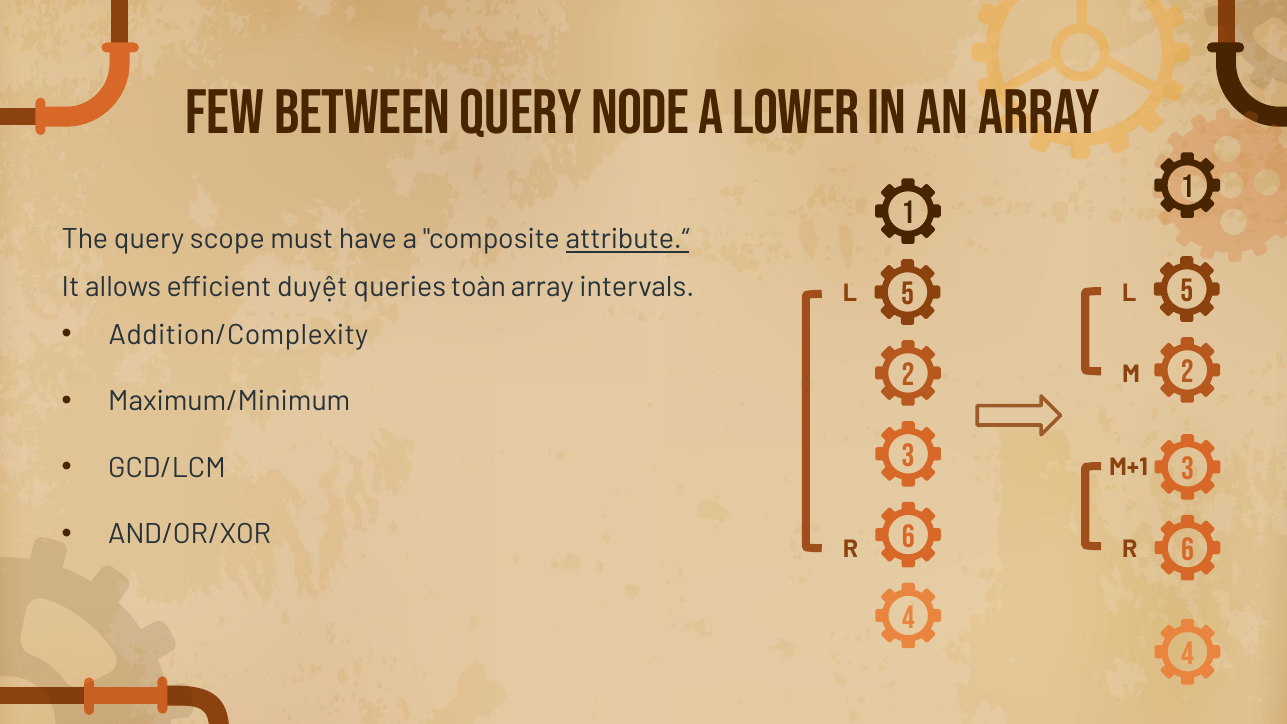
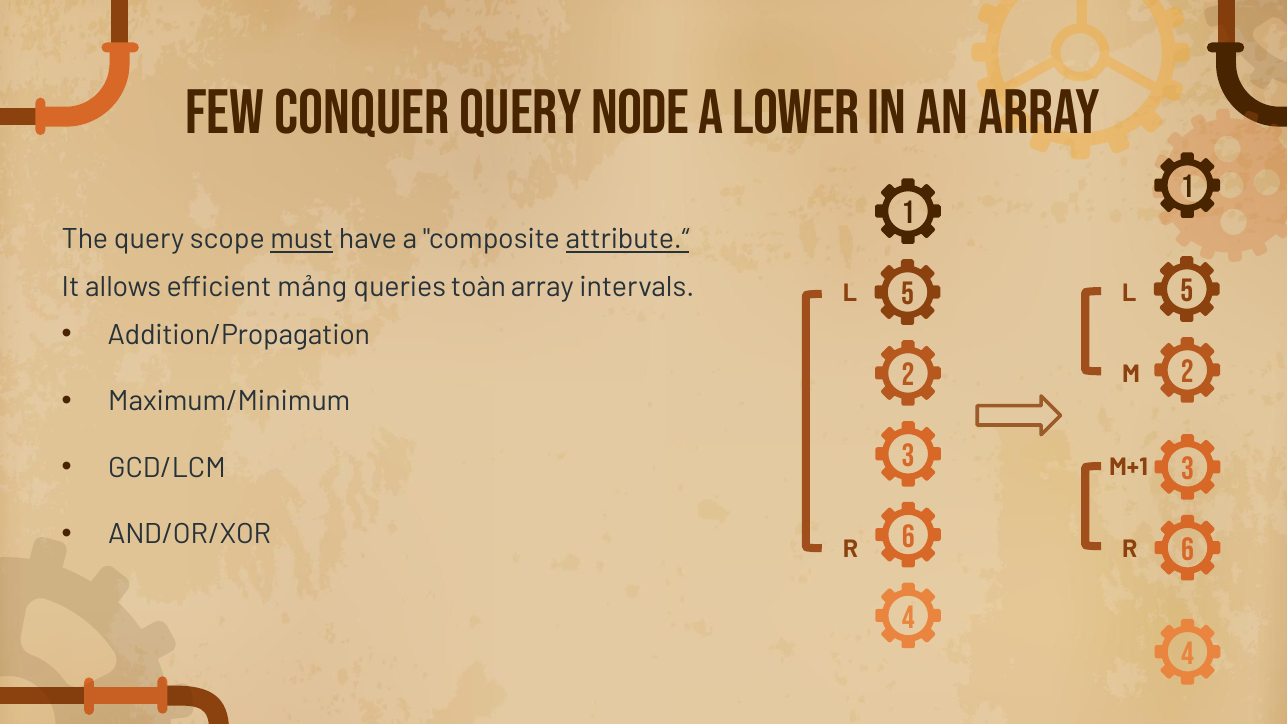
between: between -> conquer
must underline: none -> present
duyệt: duyệt -> mảng
Addition/Complexity: Addition/Complexity -> Addition/Propagation
